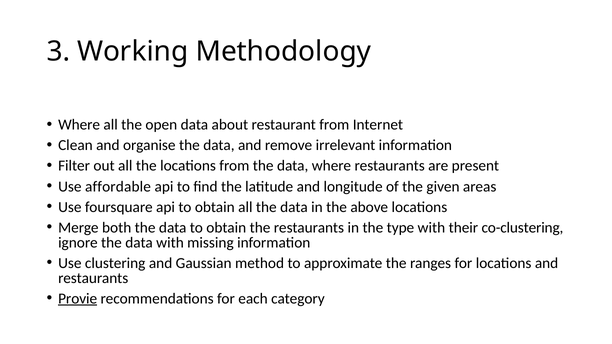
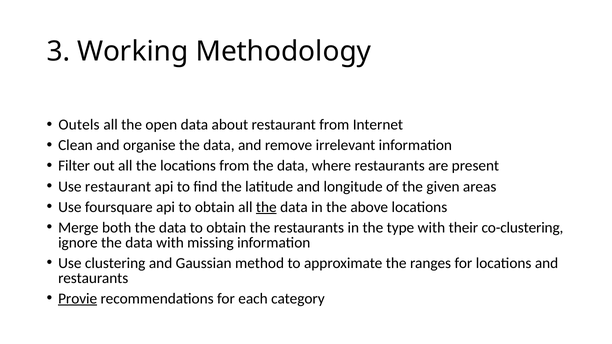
Where at (79, 125): Where -> Outels
Use affordable: affordable -> restaurant
the at (266, 207) underline: none -> present
